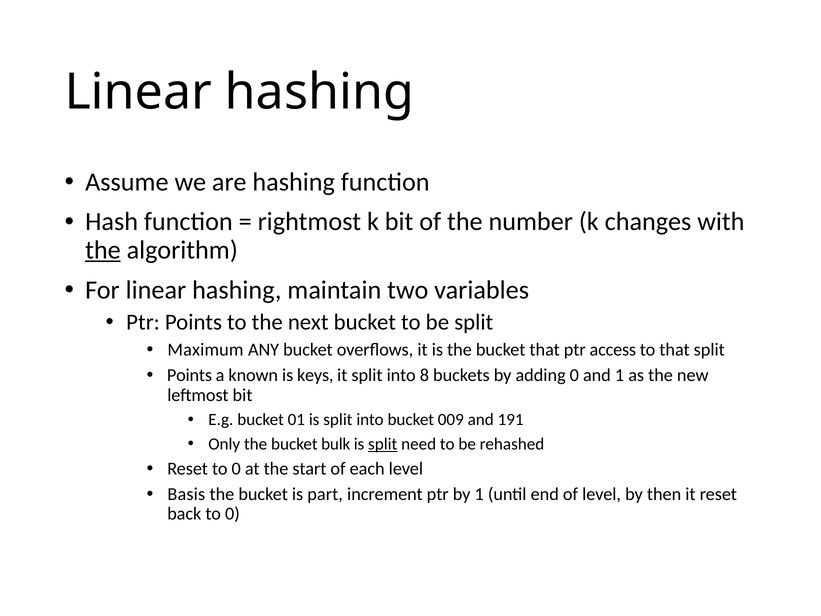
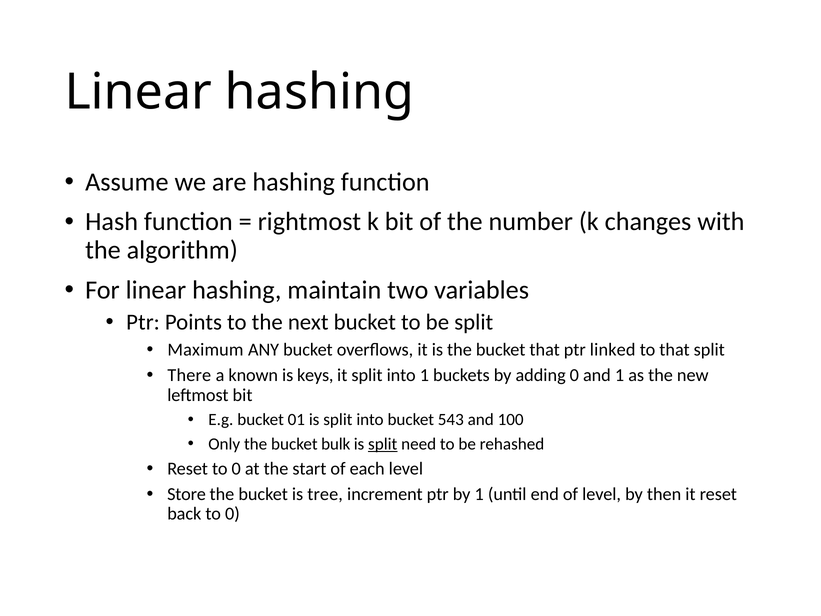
the at (103, 250) underline: present -> none
access: access -> linked
Points at (190, 375): Points -> There
into 8: 8 -> 1
009: 009 -> 543
191: 191 -> 100
Basis: Basis -> Store
part: part -> tree
